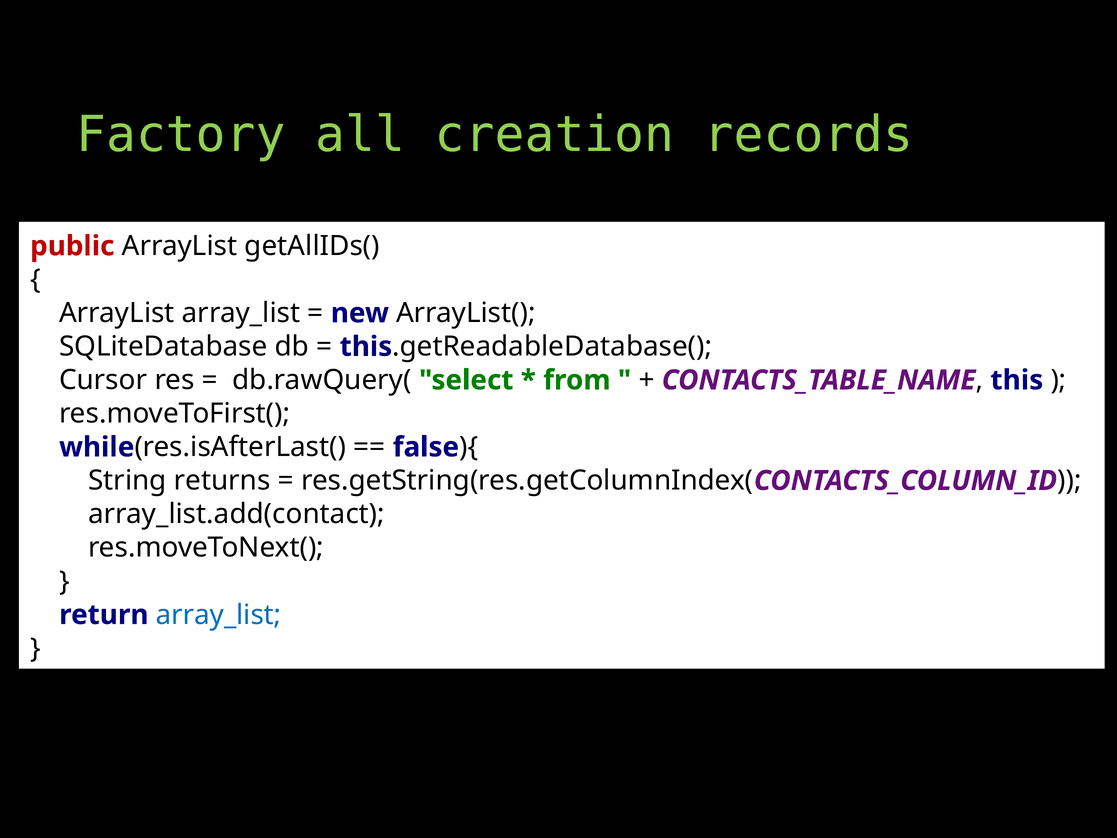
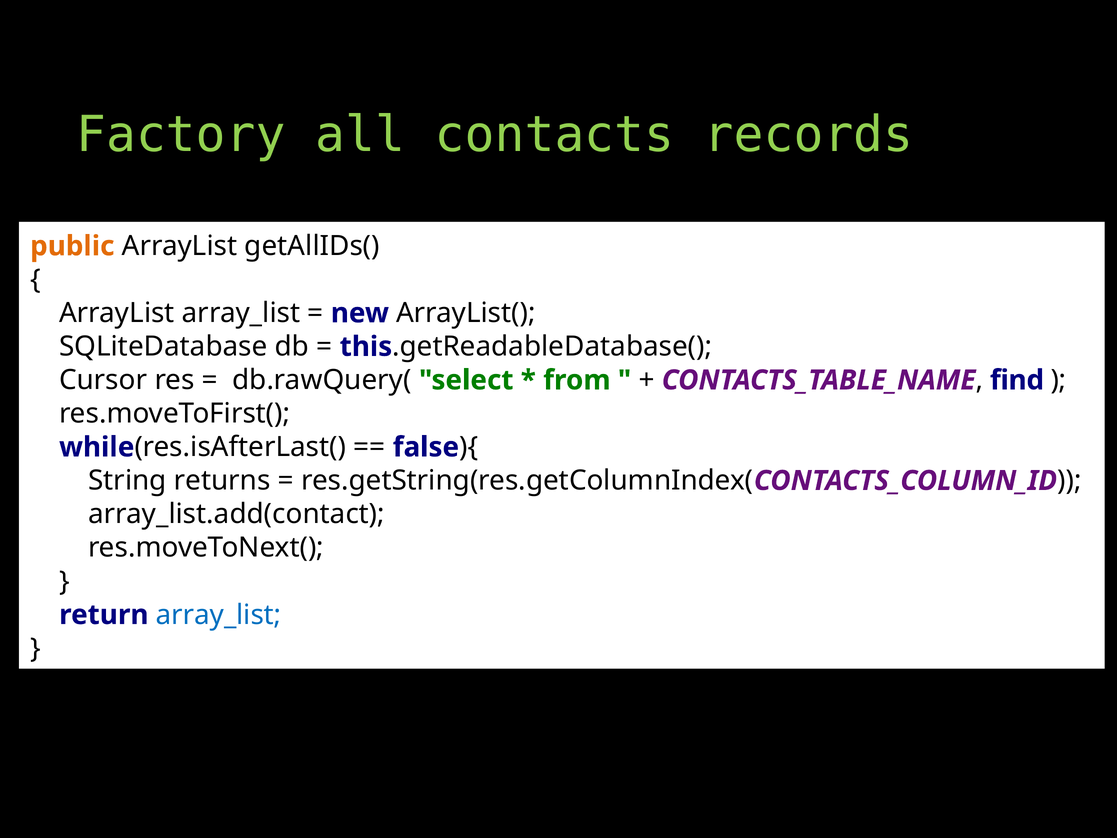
creation: creation -> contacts
public colour: red -> orange
this at (1017, 380): this -> find
